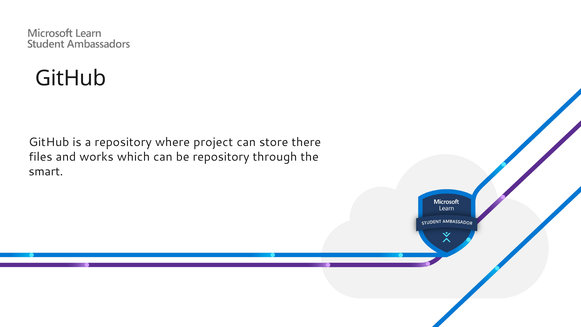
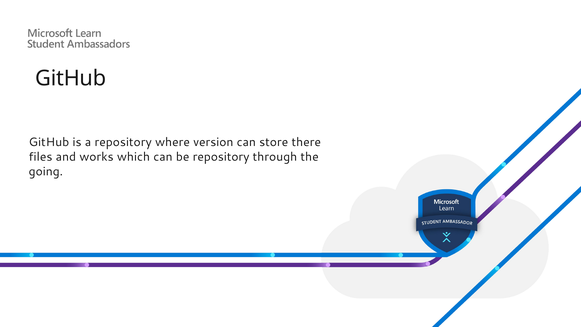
project: project -> version
smart: smart -> going
